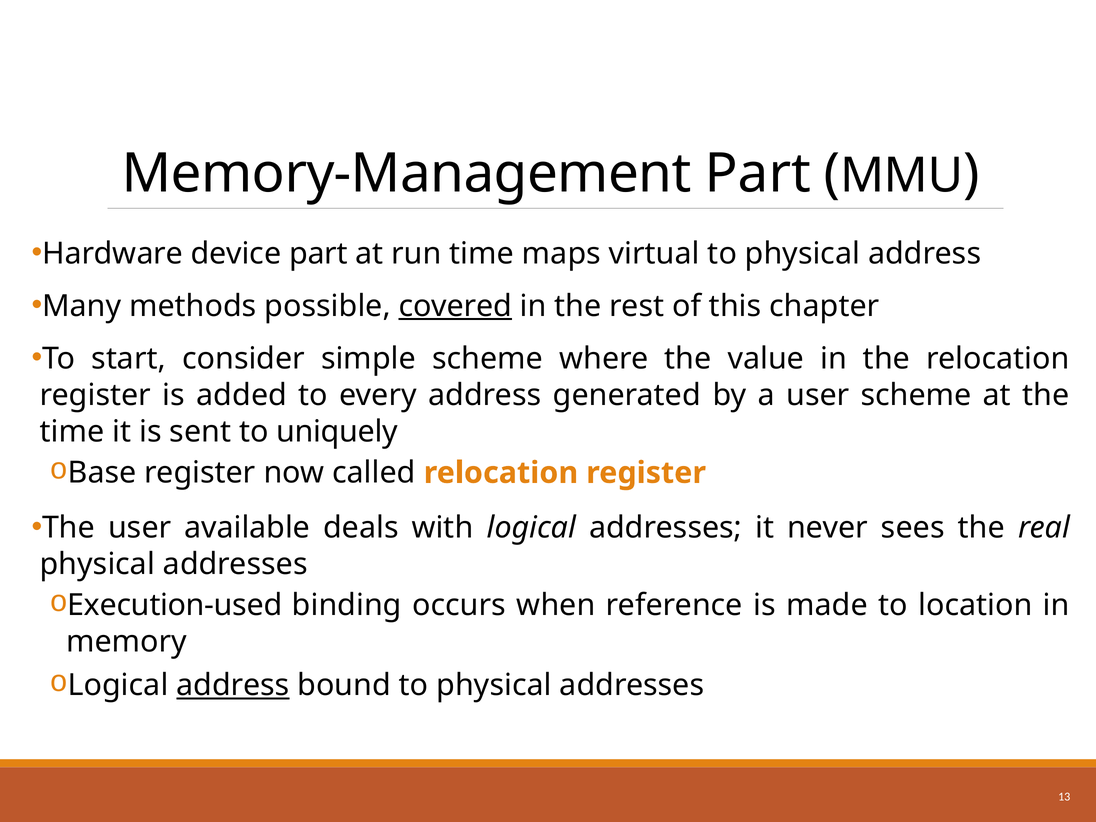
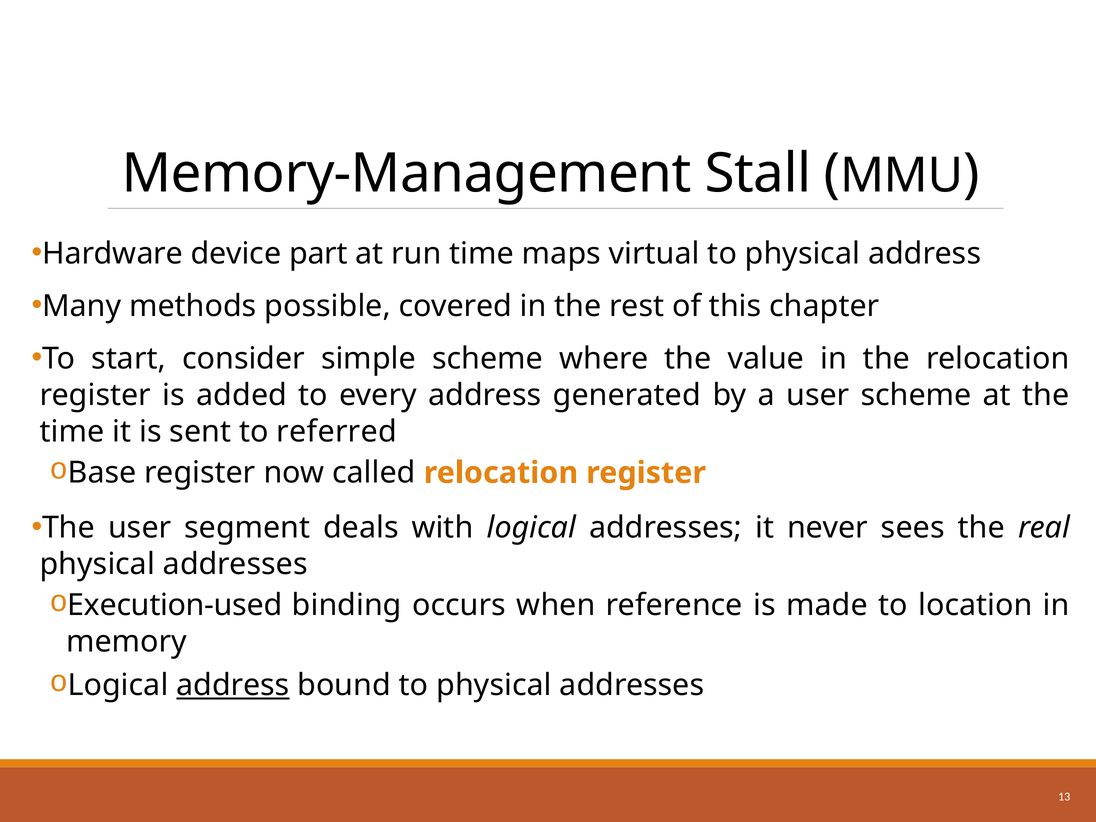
Memory-Management Part: Part -> Stall
covered underline: present -> none
uniquely: uniquely -> referred
available: available -> segment
